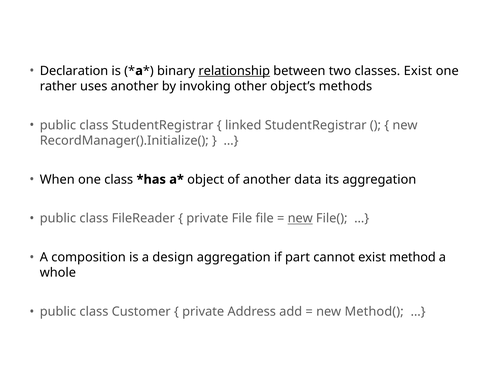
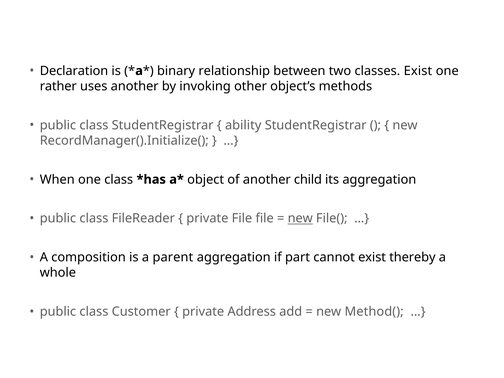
relationship underline: present -> none
linked: linked -> ability
data: data -> child
design: design -> parent
method: method -> thereby
